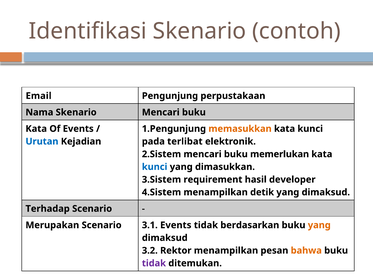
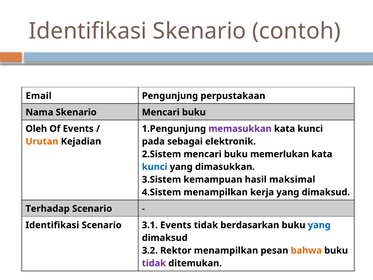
Kata at (36, 129): Kata -> Oleh
memasukkan colour: orange -> purple
Urutan colour: blue -> orange
terlibat: terlibat -> sebagai
requirement: requirement -> kemampuan
developer: developer -> maksimal
detik: detik -> kerja
Merupakan at (52, 225): Merupakan -> Identifikasi
yang at (319, 225) colour: orange -> blue
